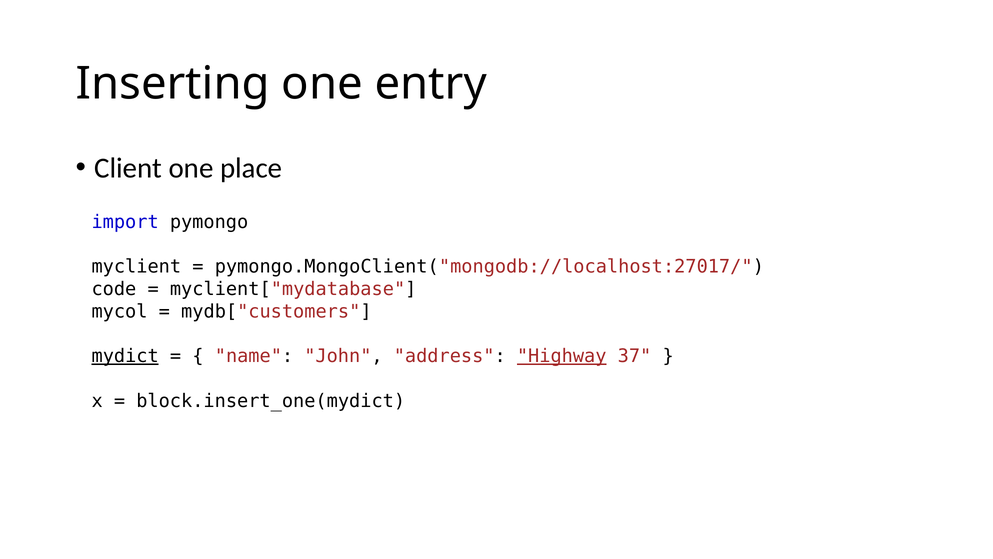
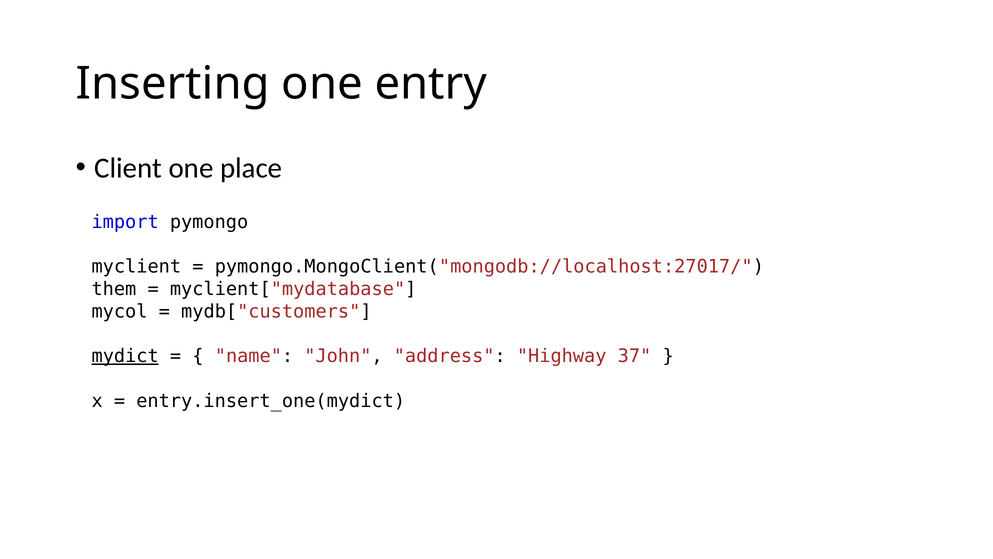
code: code -> them
Highway underline: present -> none
block.insert_one(mydict: block.insert_one(mydict -> entry.insert_one(mydict
